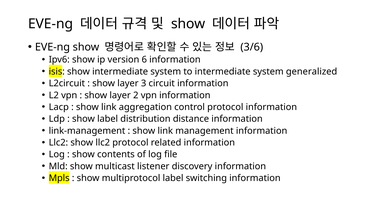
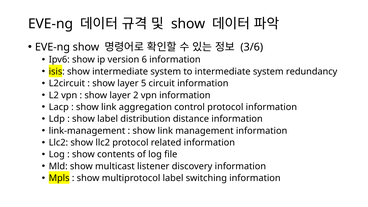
generalized: generalized -> redundancy
3: 3 -> 5
